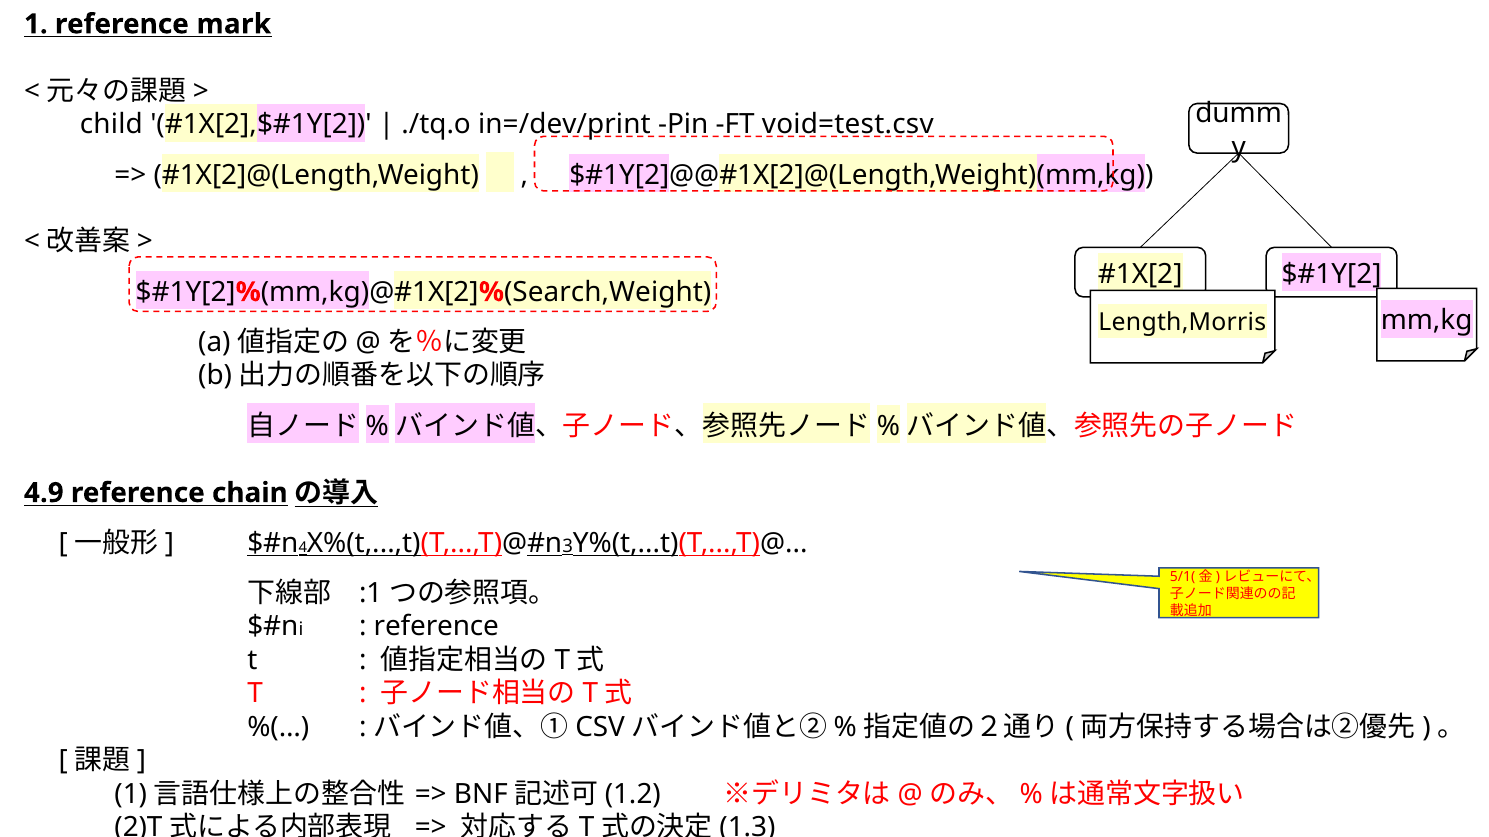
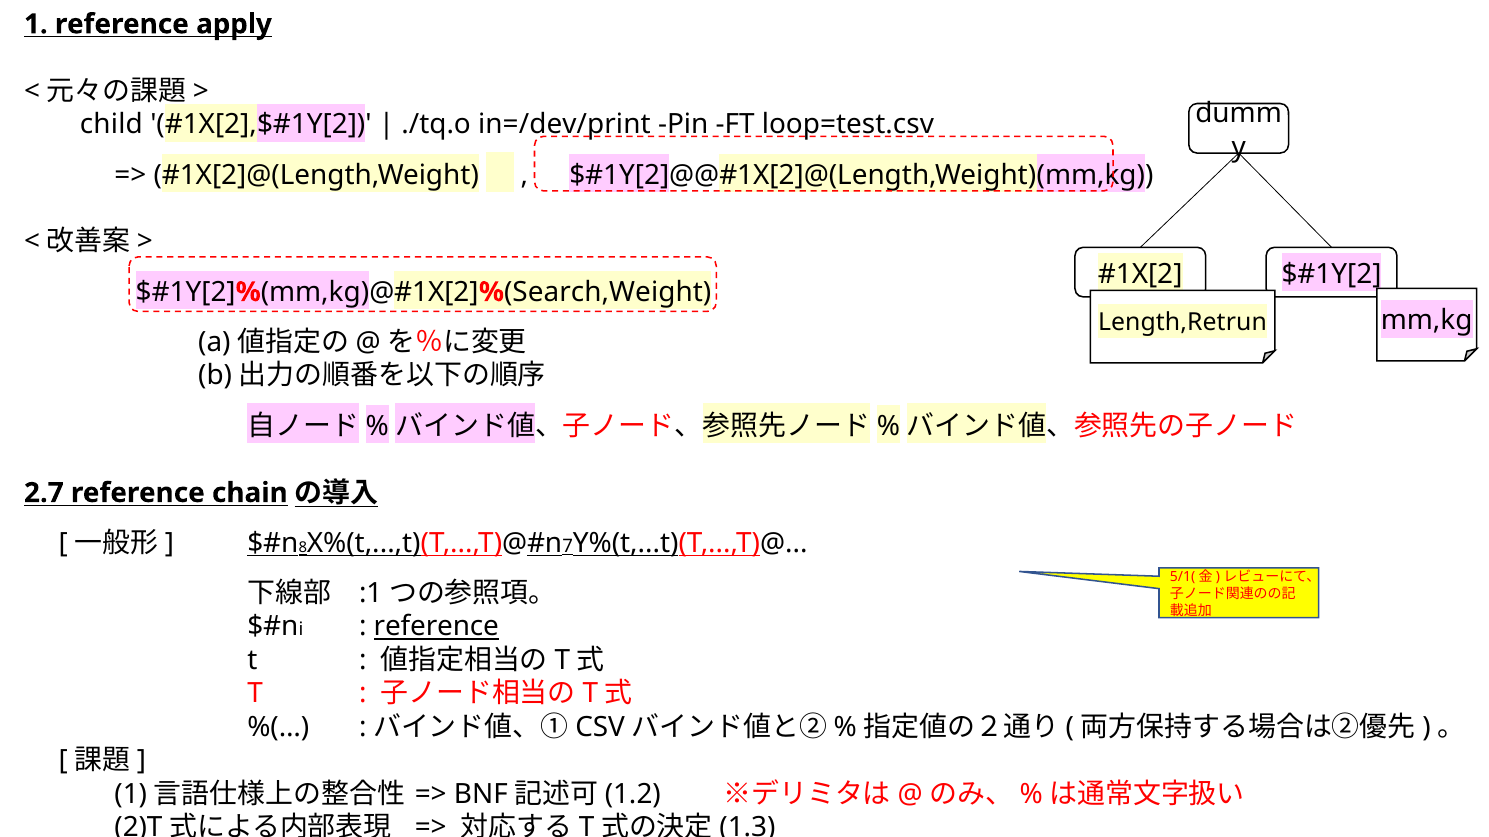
mark: mark -> apply
void=test.csv: void=test.csv -> loop=test.csv
Length,Morris: Length,Morris -> Length,Retrun
4.9: 4.9 -> 2.7
4: 4 -> 8
3: 3 -> 7
reference at (436, 627) underline: none -> present
